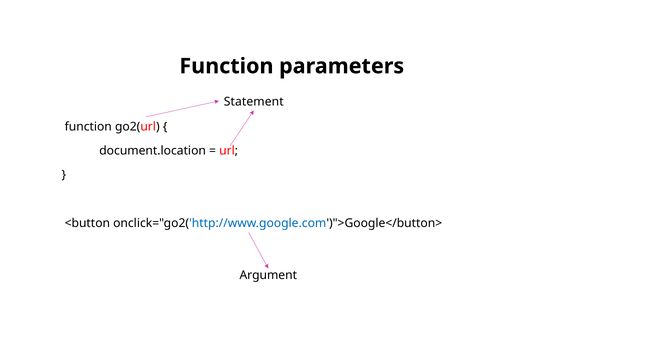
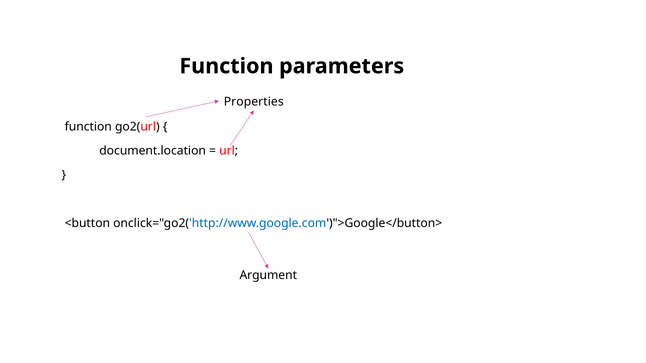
Statement: Statement -> Properties
